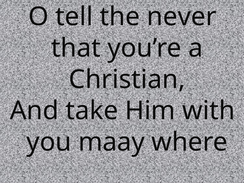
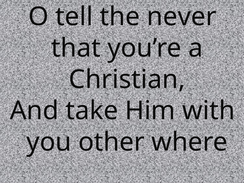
maay: maay -> other
